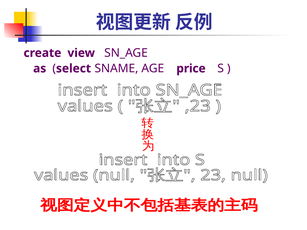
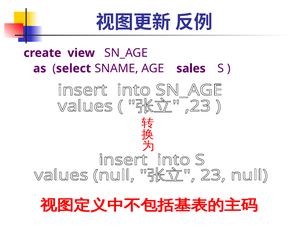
price: price -> sales
